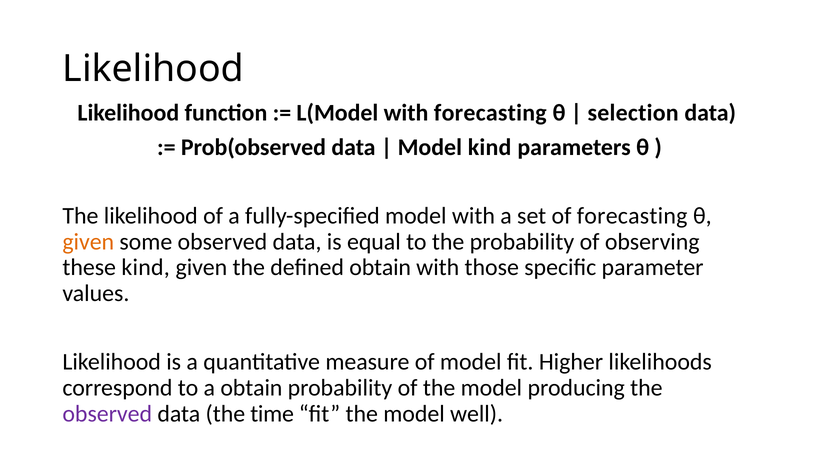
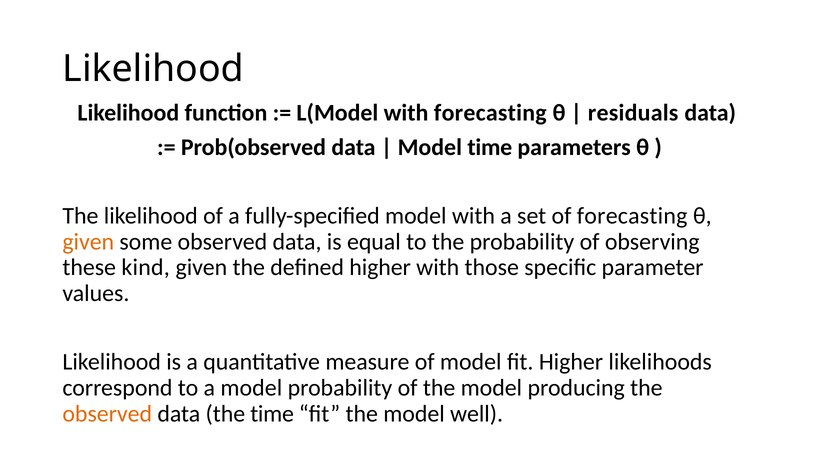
selection: selection -> residuals
Model kind: kind -> time
defined obtain: obtain -> higher
a obtain: obtain -> model
observed at (107, 413) colour: purple -> orange
